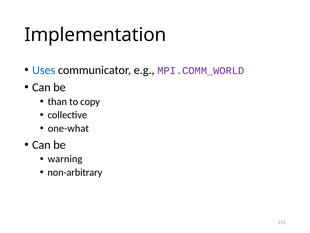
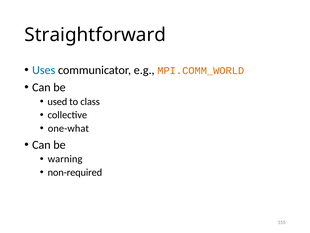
Implementation: Implementation -> Straightforward
MPI.COMM_WORLD colour: purple -> orange
than: than -> used
copy: copy -> class
non-arbitrary: non-arbitrary -> non-required
